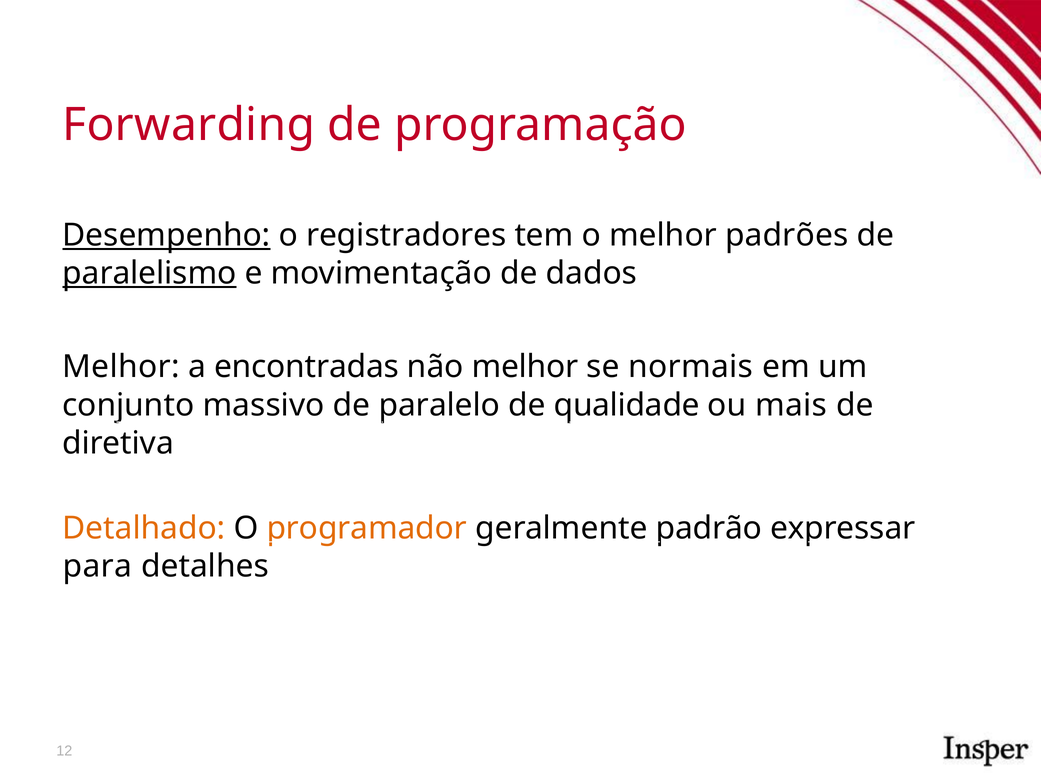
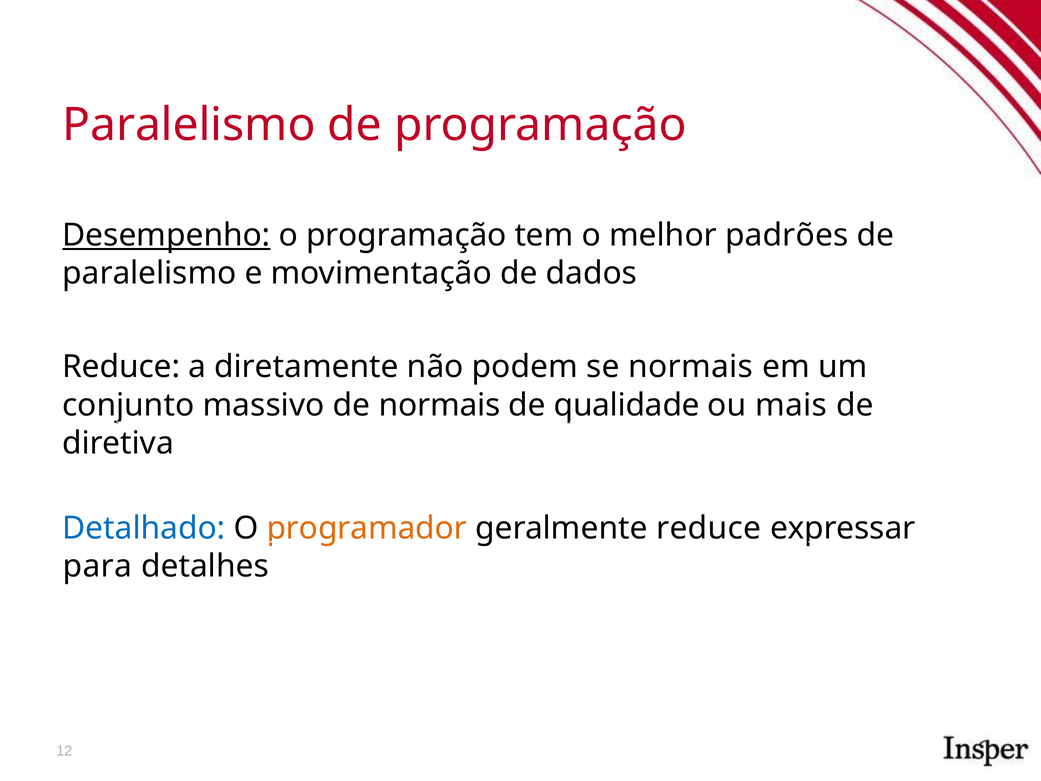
Forwarding at (189, 125): Forwarding -> Paralelismo
o registradores: registradores -> programação
paralelismo at (149, 273) underline: present -> none
Melhor at (121, 367): Melhor -> Reduce
encontradas: encontradas -> diretamente
não melhor: melhor -> podem
de paralelo: paralelo -> normais
Detalhado colour: orange -> blue
geralmente padrão: padrão -> reduce
